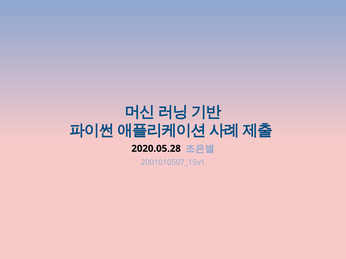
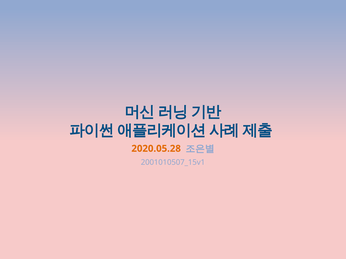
2020.05.28 colour: black -> orange
